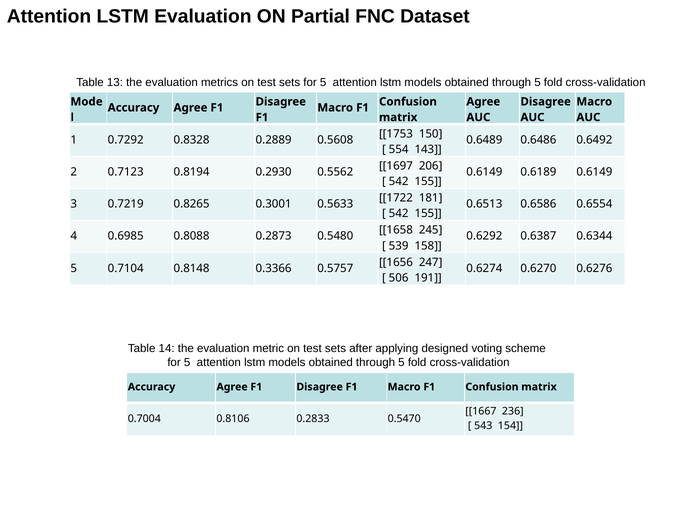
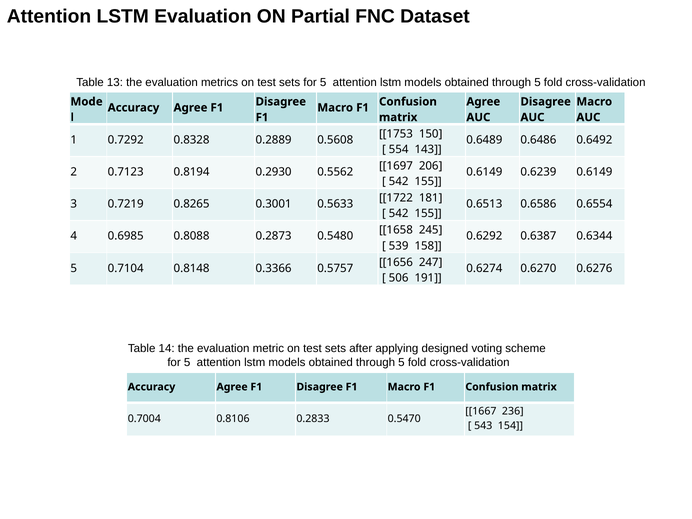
0.6189: 0.6189 -> 0.6239
